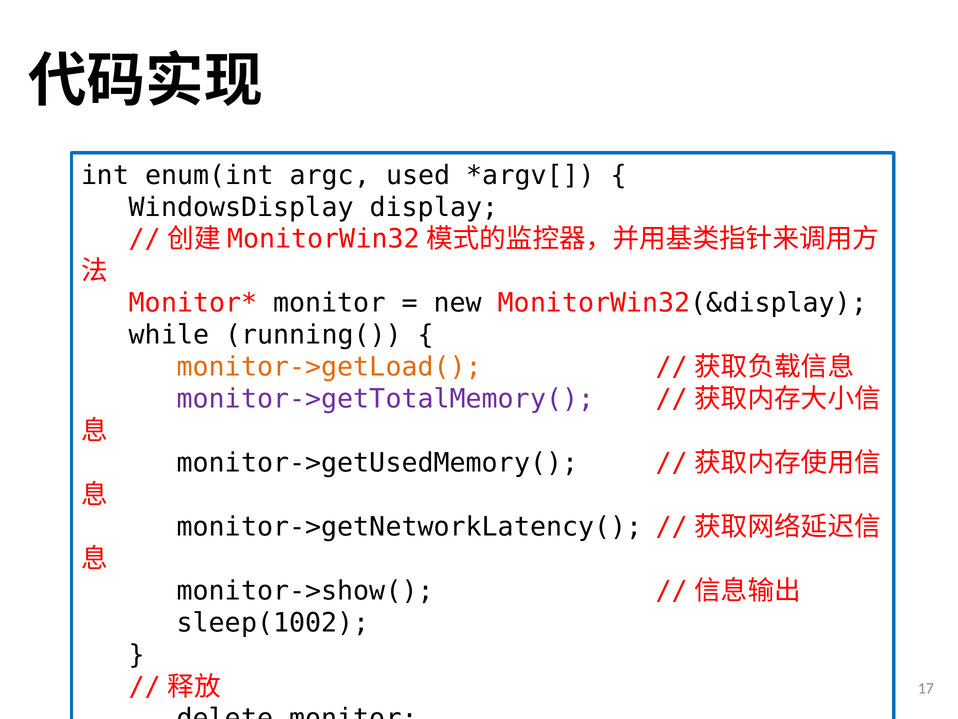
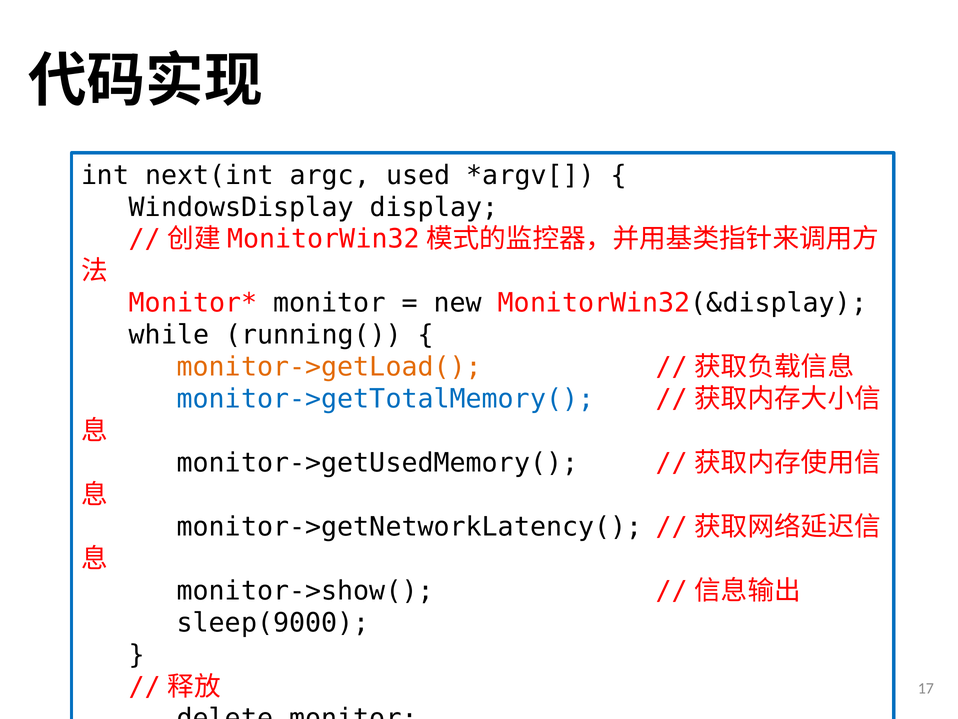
enum(int: enum(int -> next(int
monitor->getTotalMemory( colour: purple -> blue
sleep(1002: sleep(1002 -> sleep(9000
